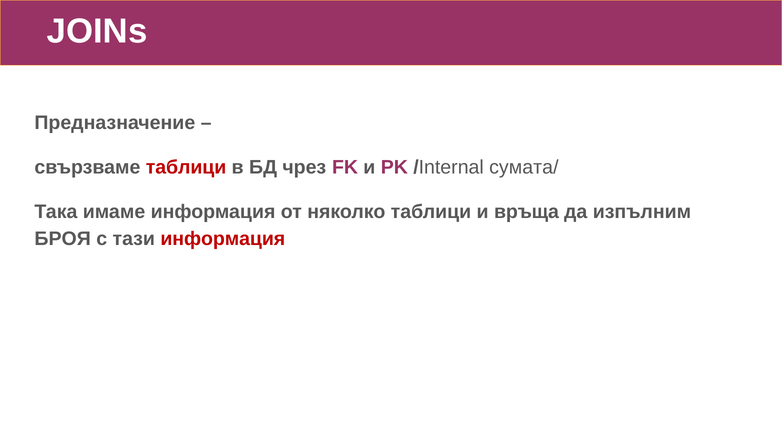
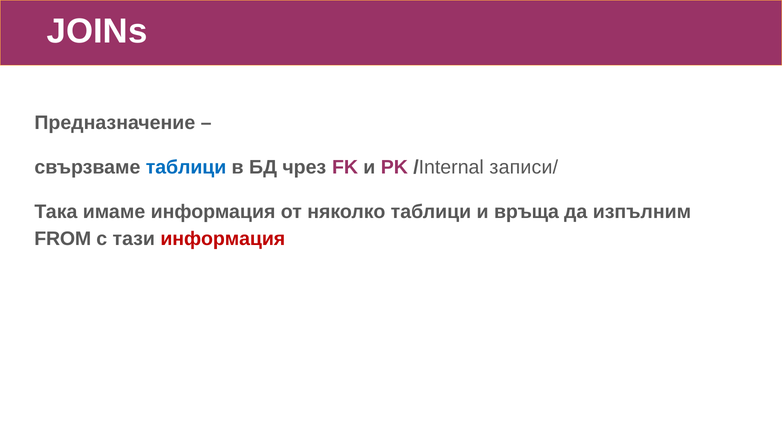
таблици at (186, 167) colour: red -> blue
сумата/: сумата/ -> записи/
БРОЯ: БРОЯ -> FROM
